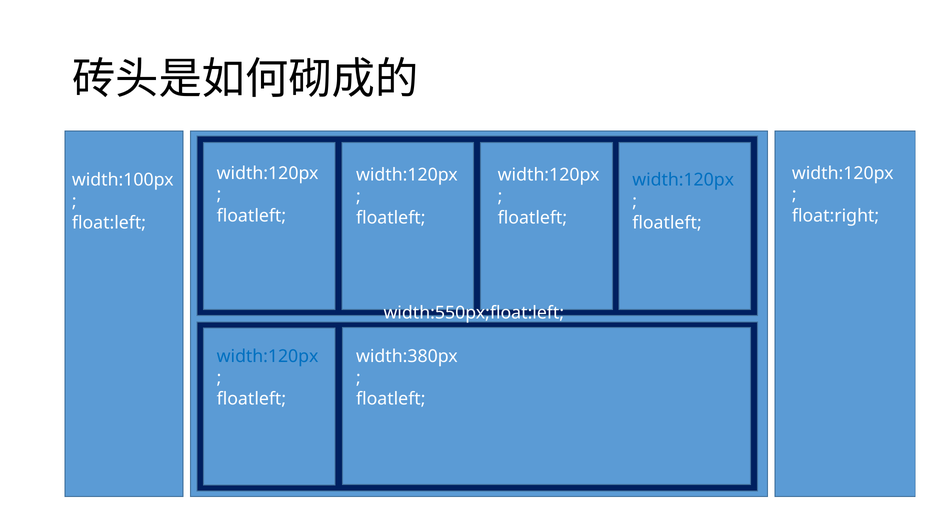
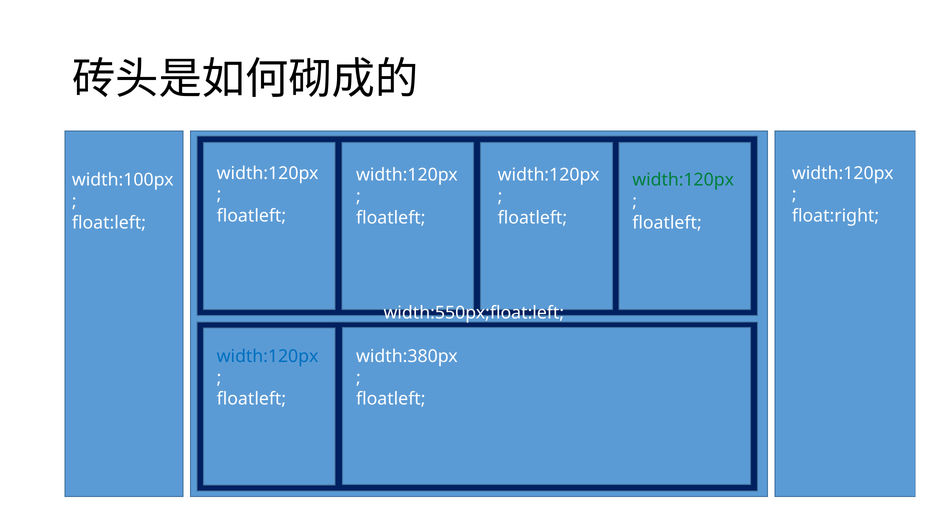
width:120px at (683, 180) colour: blue -> green
